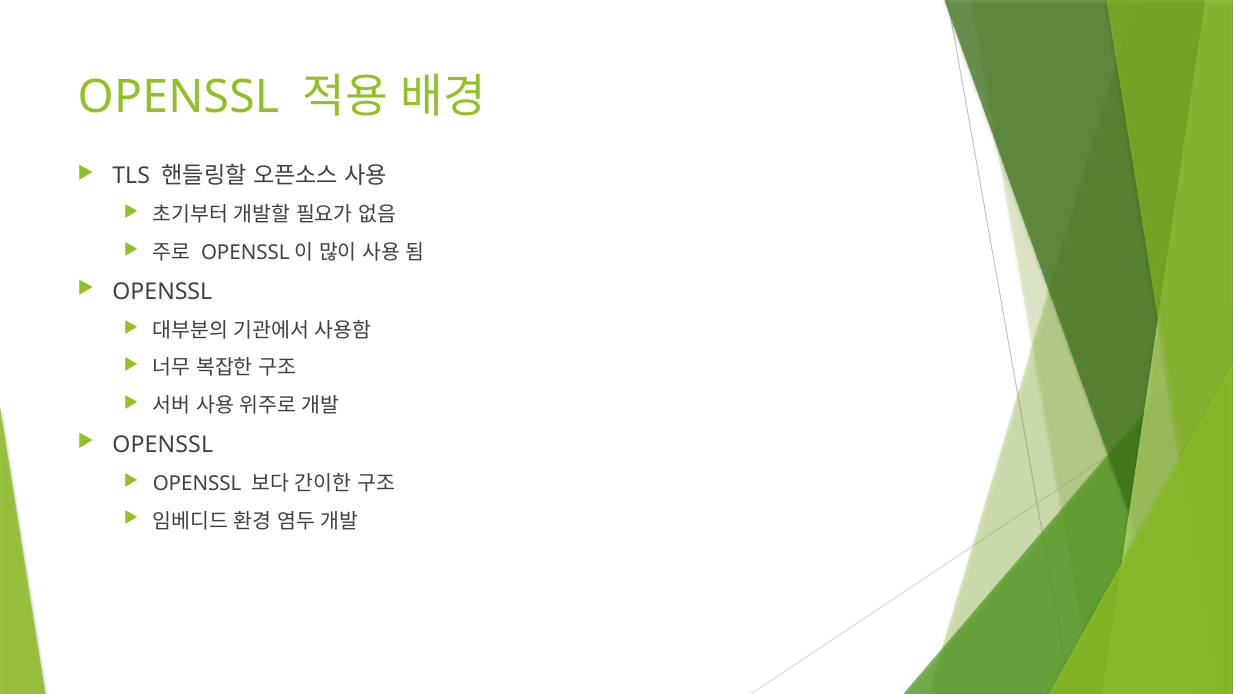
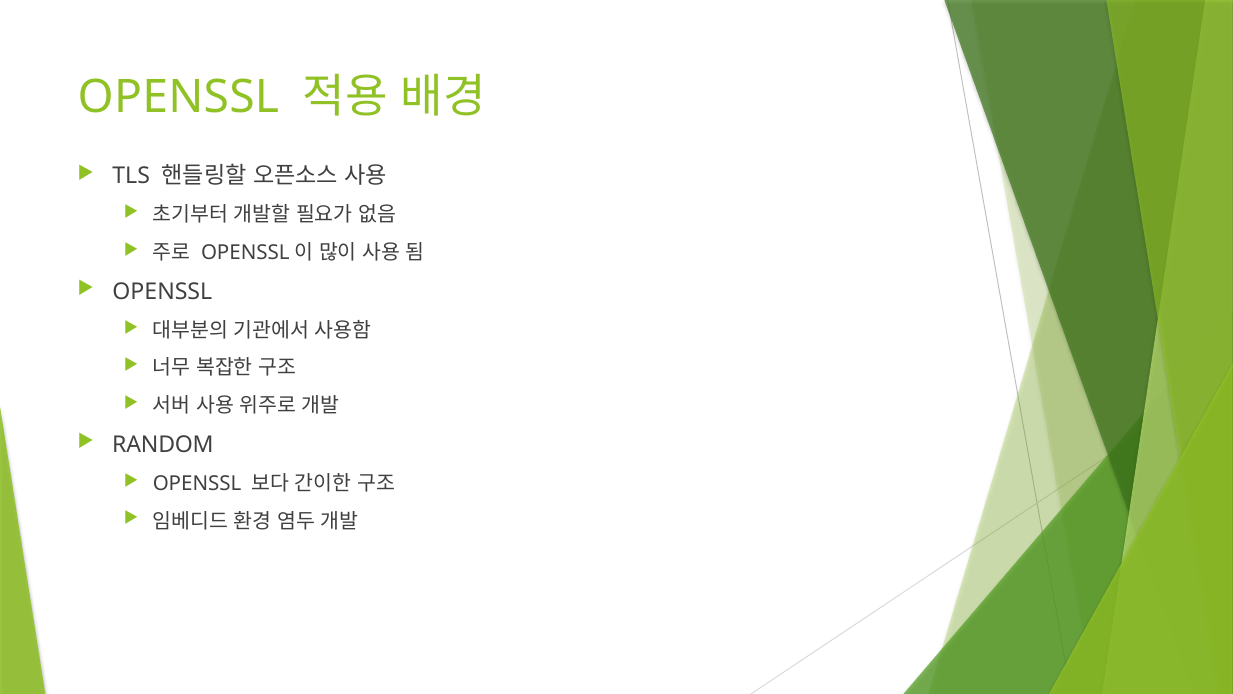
OPENSSL at (163, 445): OPENSSL -> RANDOM
